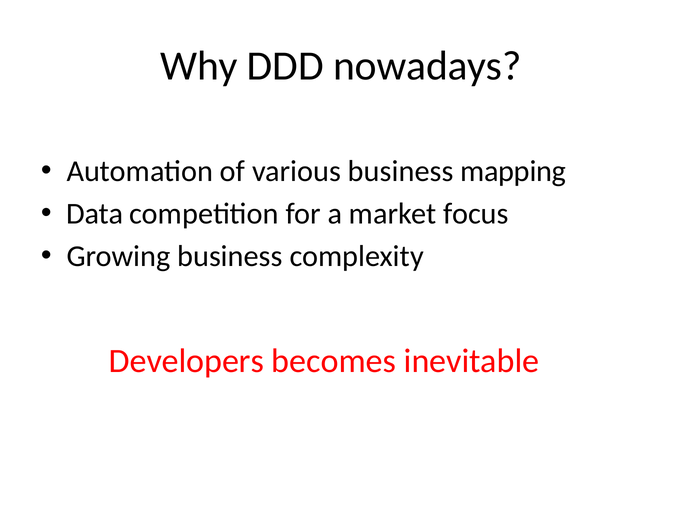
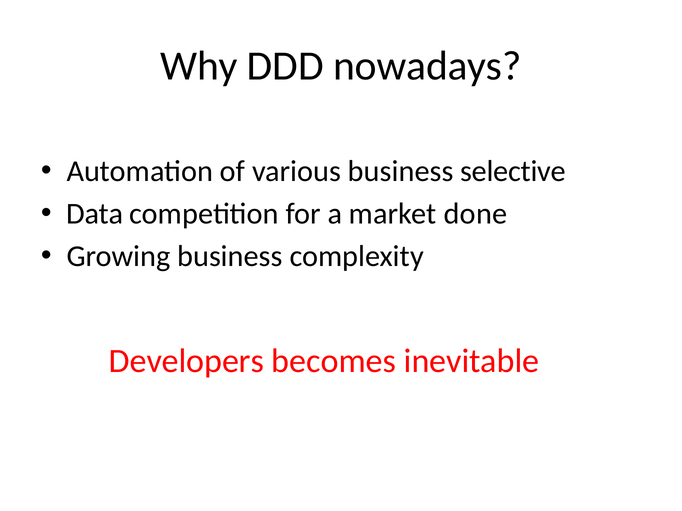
mapping: mapping -> selective
focus: focus -> done
